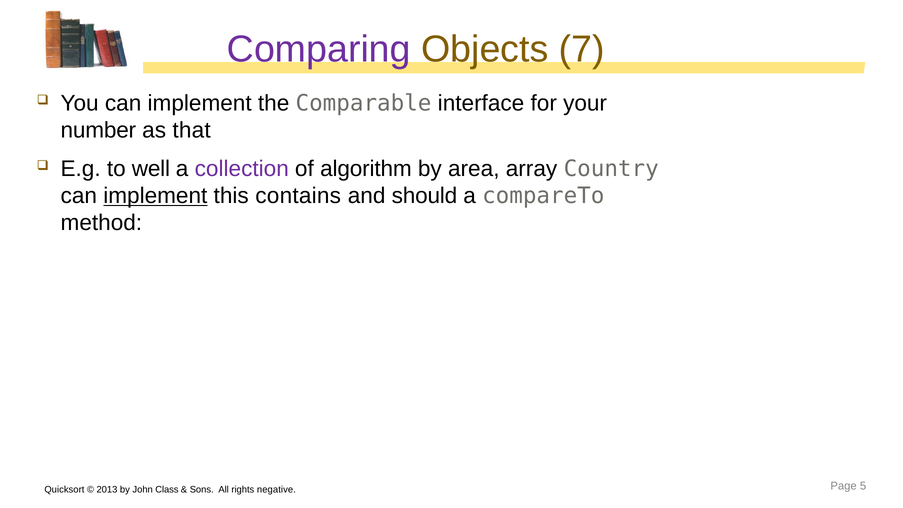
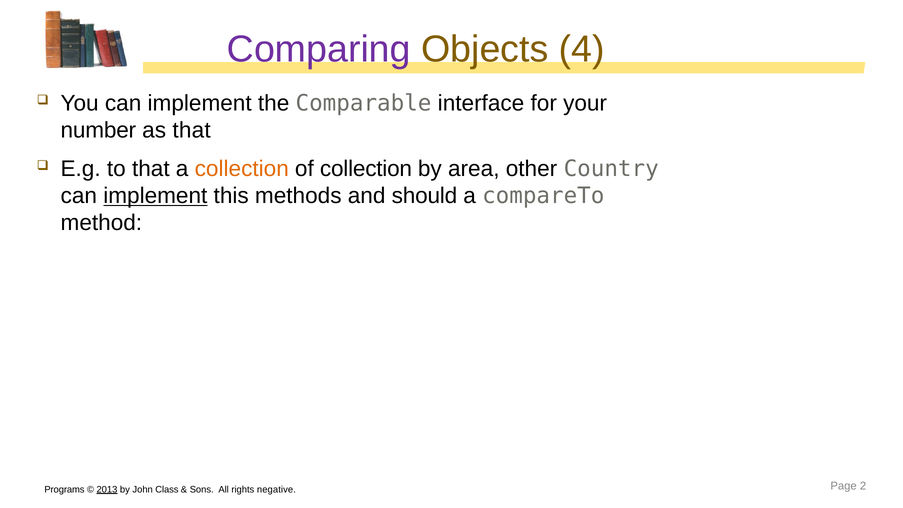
7: 7 -> 4
to well: well -> that
collection at (242, 169) colour: purple -> orange
of algorithm: algorithm -> collection
array: array -> other
contains: contains -> methods
Quicksort: Quicksort -> Programs
2013 underline: none -> present
5: 5 -> 2
